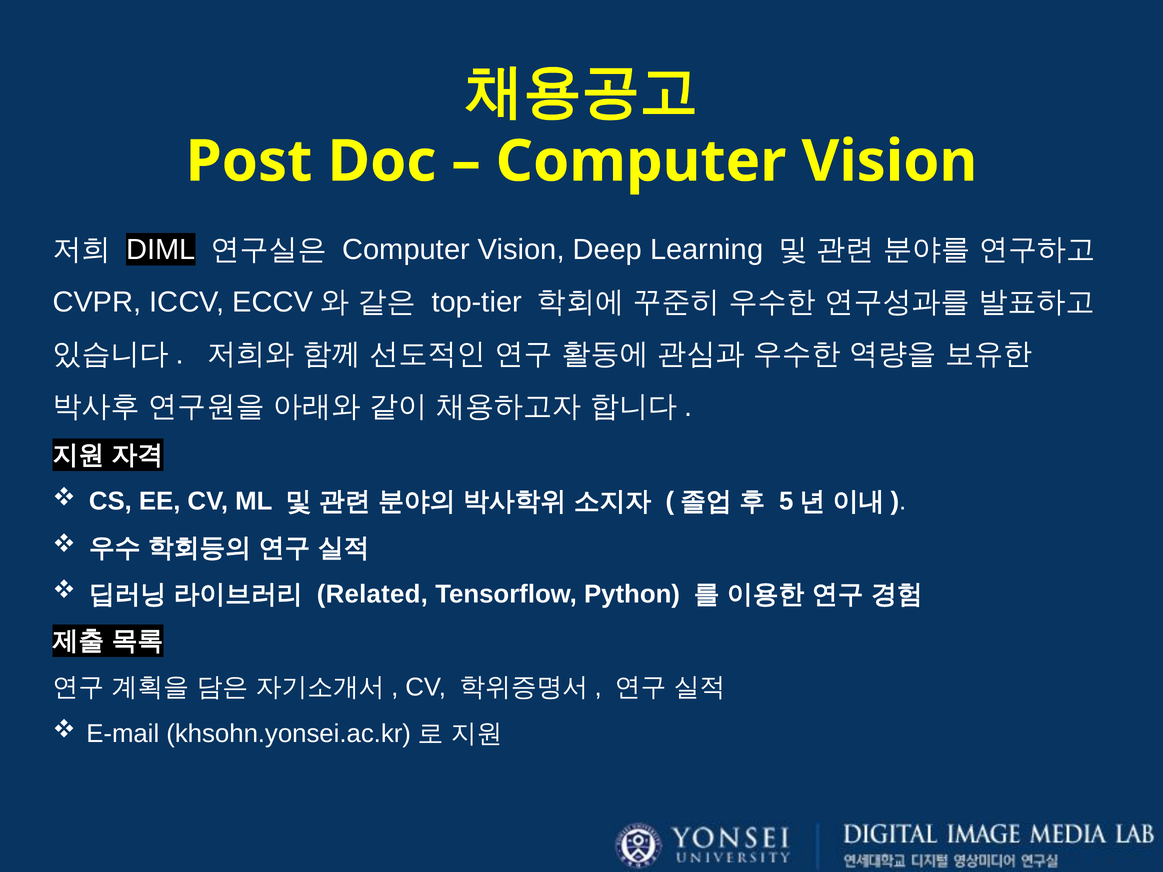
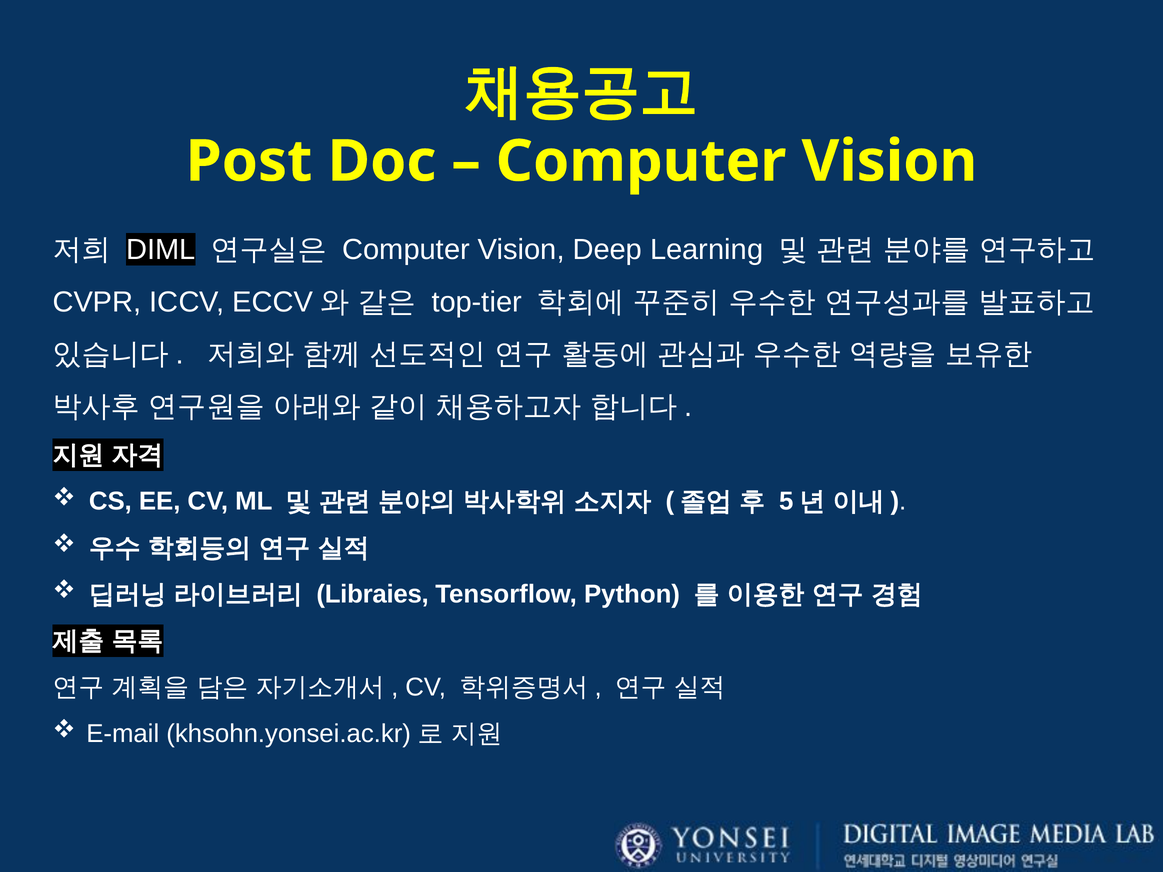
Related: Related -> Libraies
